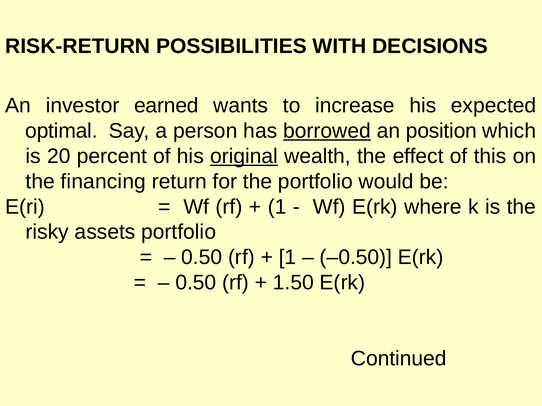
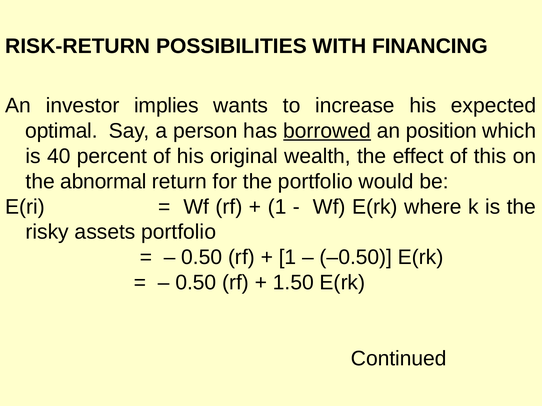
DECISIONS: DECISIONS -> FINANCING
earned: earned -> implies
20: 20 -> 40
original underline: present -> none
financing: financing -> abnormal
